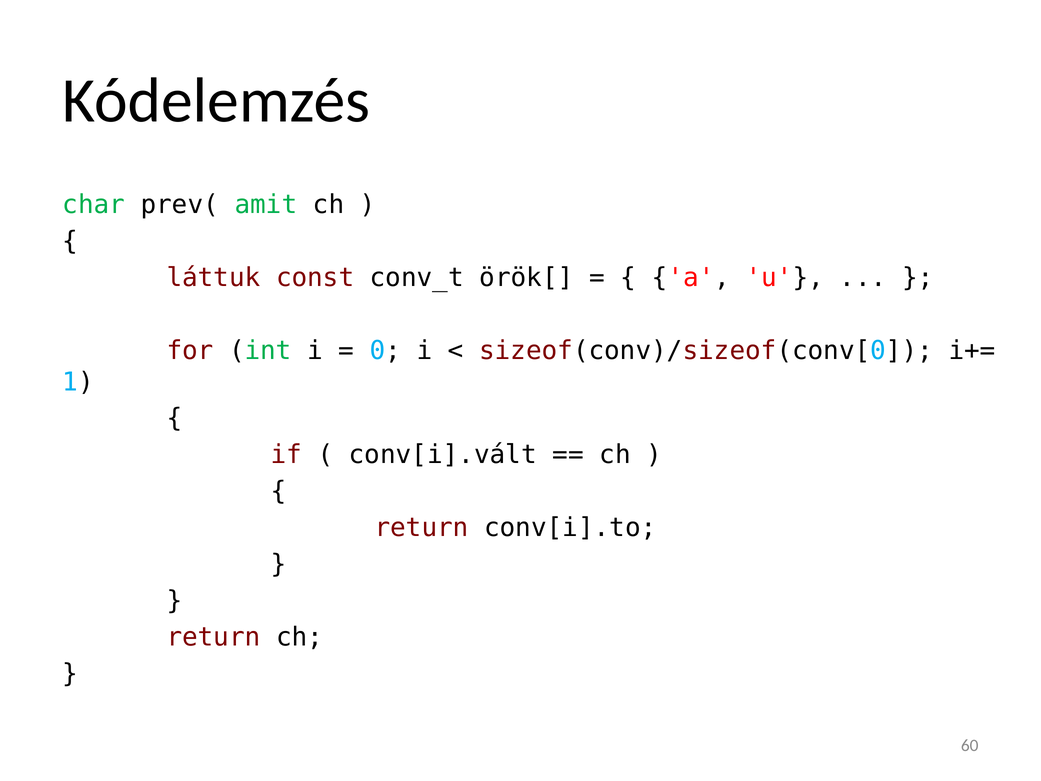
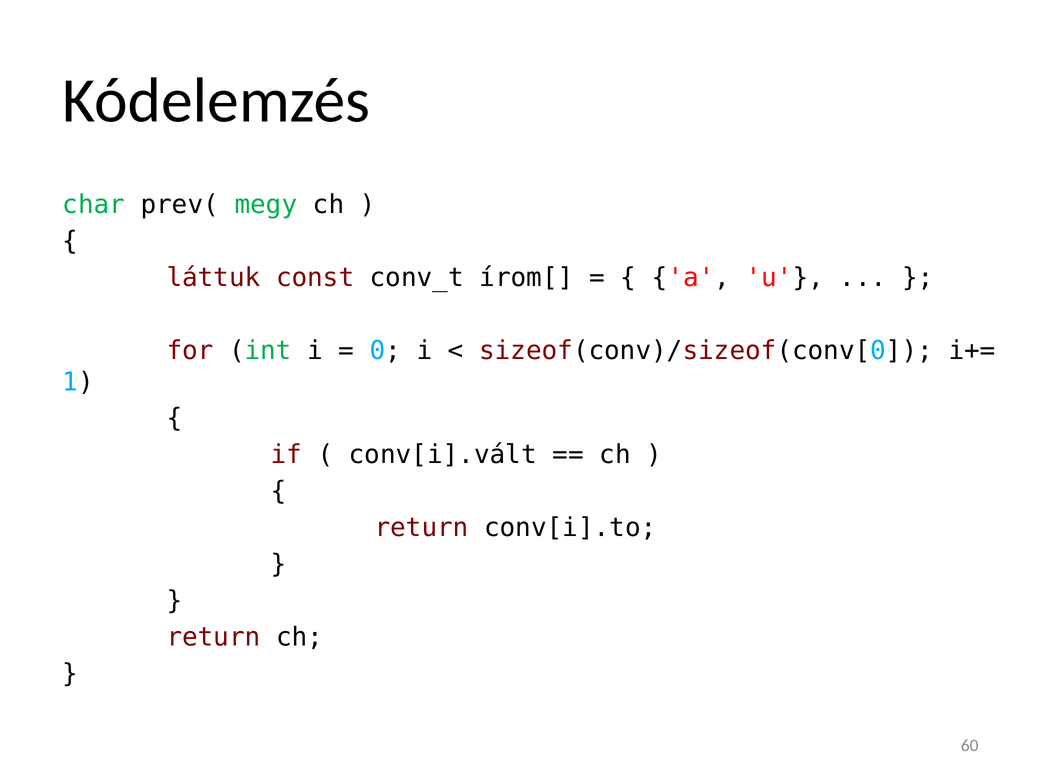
amit: amit -> megy
örök[: örök[ -> írom[
